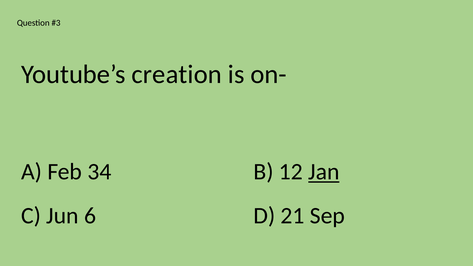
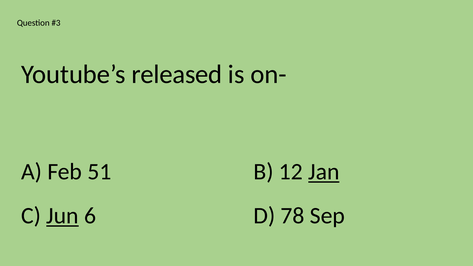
creation: creation -> released
34: 34 -> 51
Jun underline: none -> present
21: 21 -> 78
